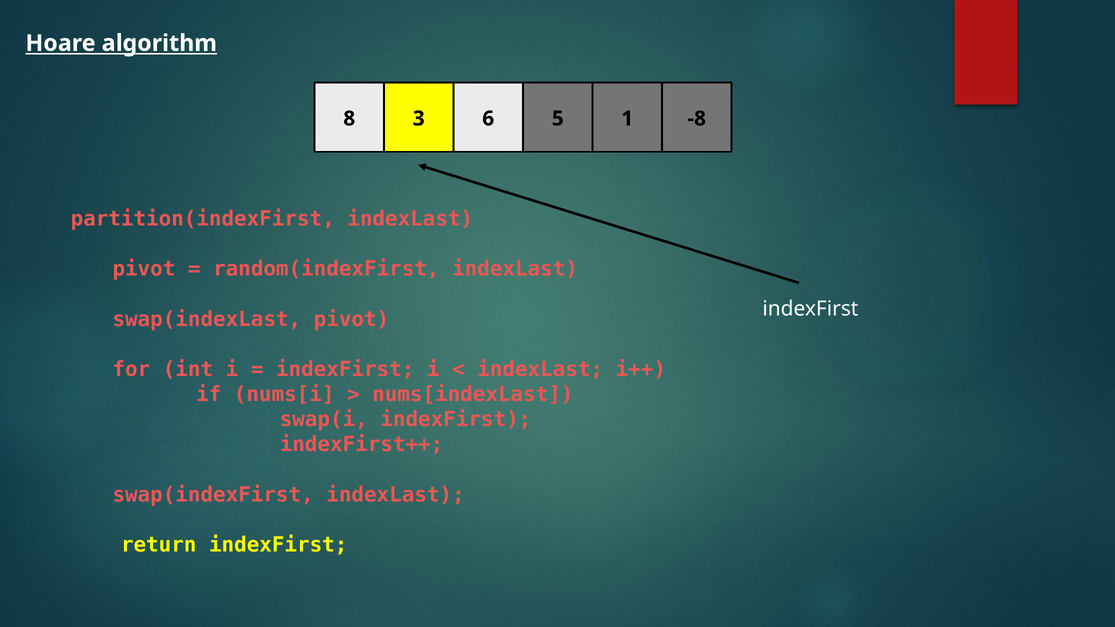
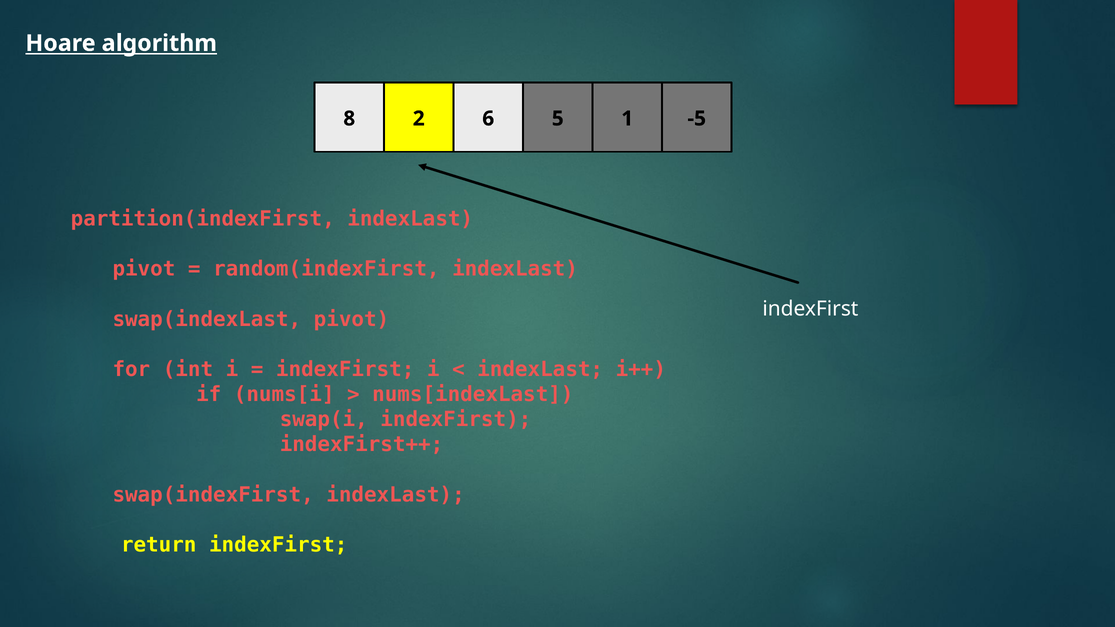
3: 3 -> 2
-8: -8 -> -5
